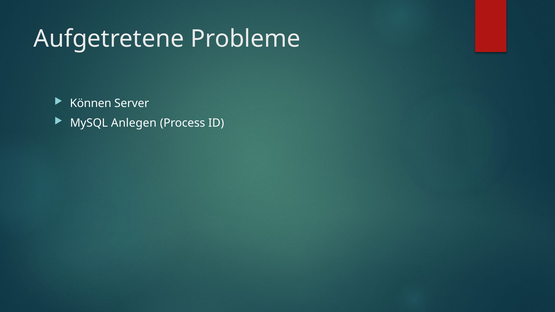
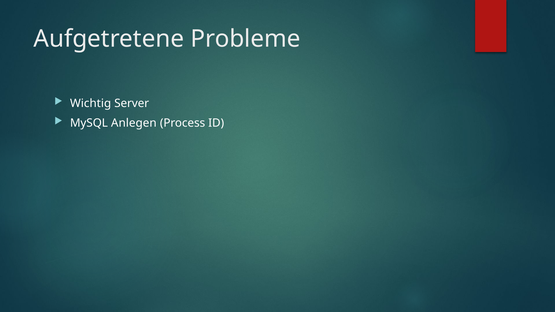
Können: Können -> Wichtig
